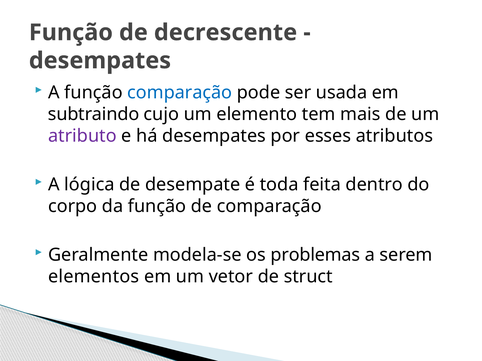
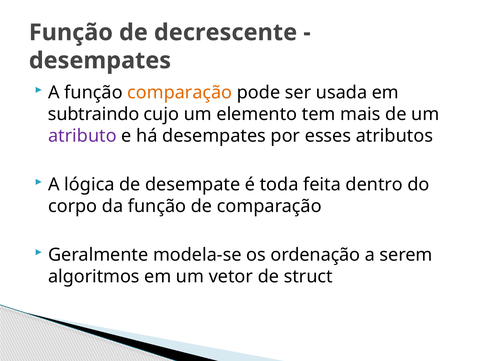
comparação at (180, 93) colour: blue -> orange
problemas: problemas -> ordenação
elementos: elementos -> algoritmos
